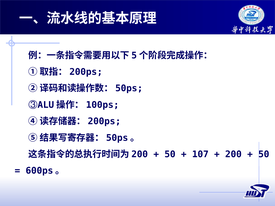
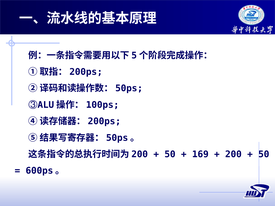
107: 107 -> 169
